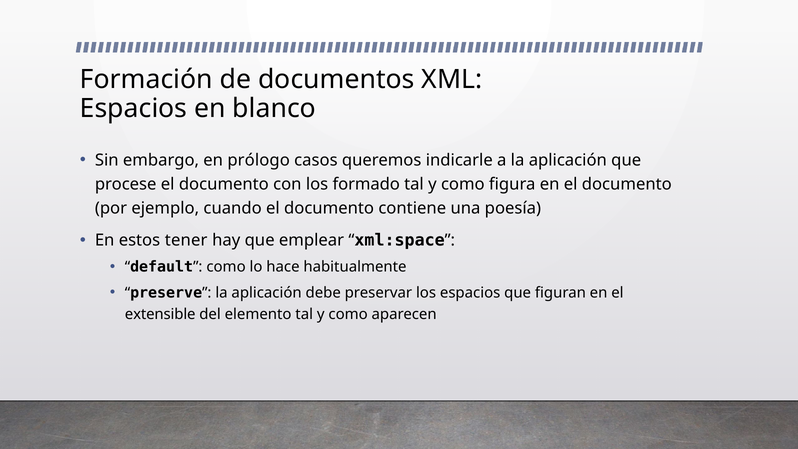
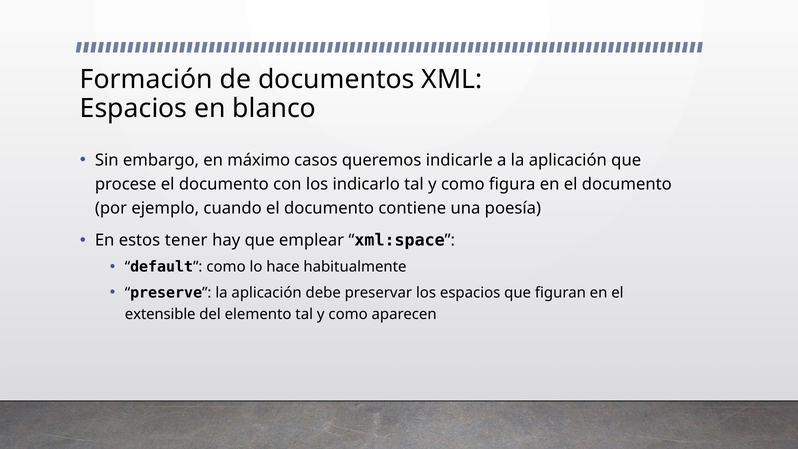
prólogo: prólogo -> máximo
formado: formado -> indicarlo
